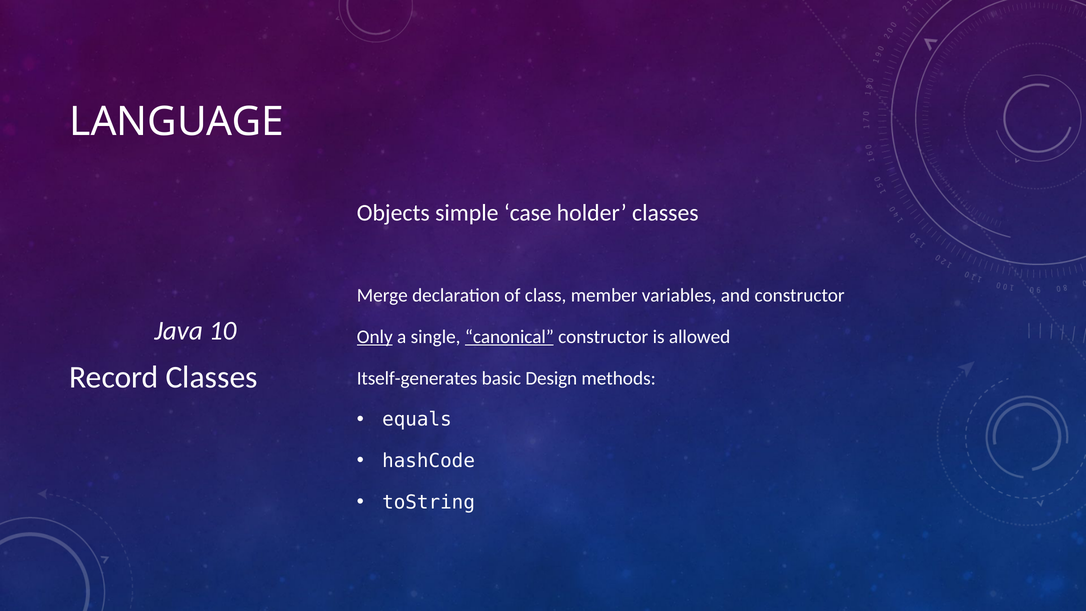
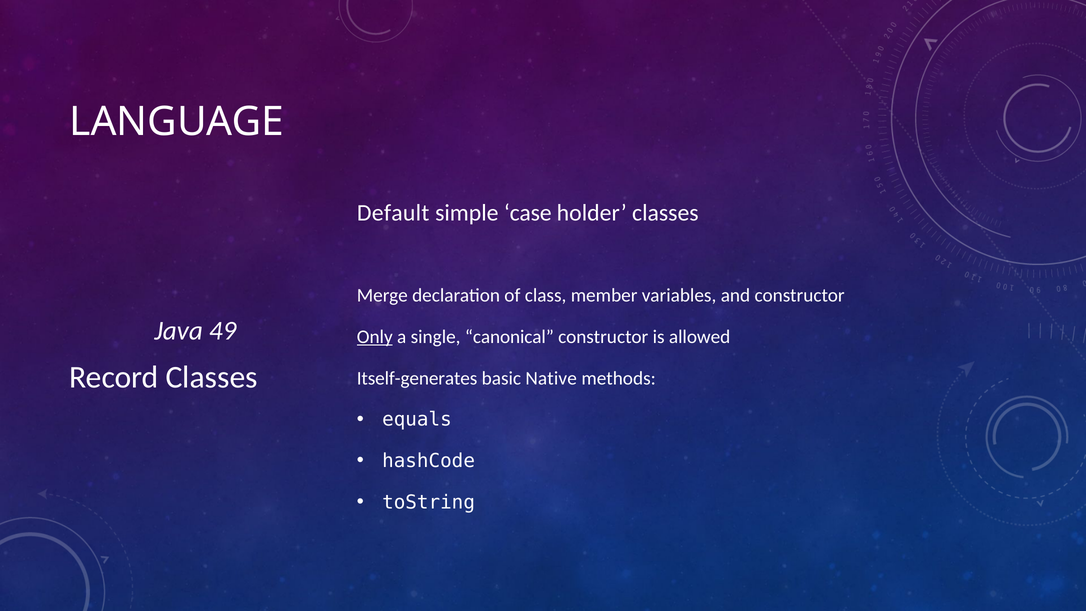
Objects: Objects -> Default
10: 10 -> 49
canonical underline: present -> none
Design: Design -> Native
